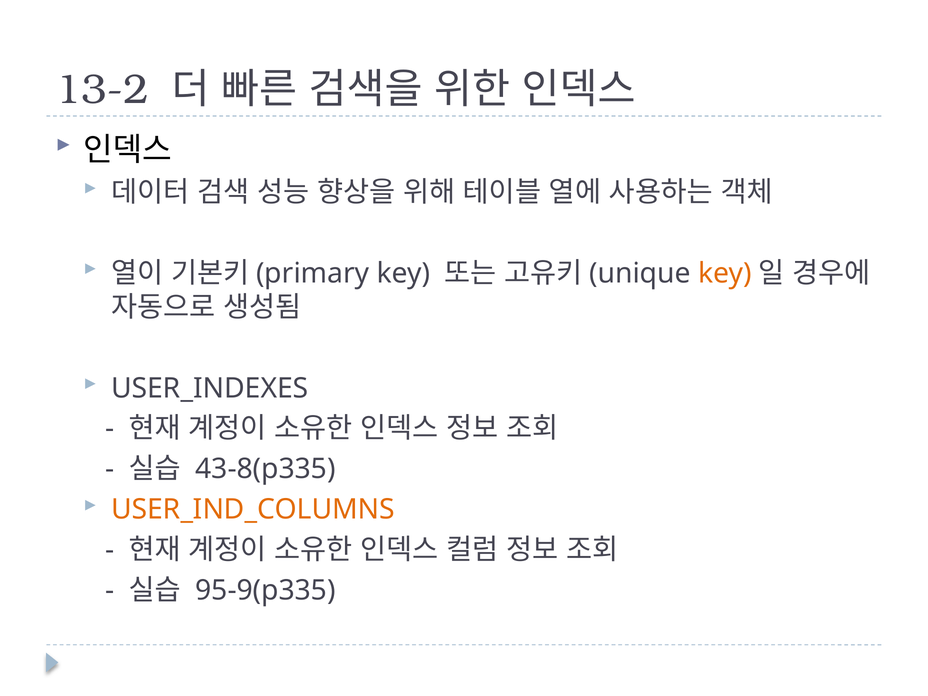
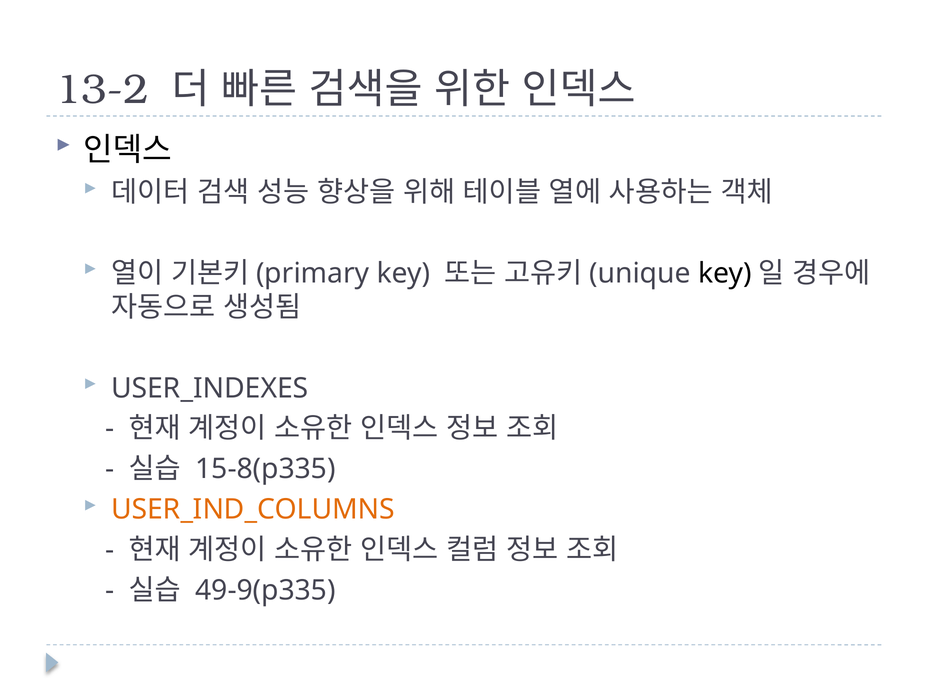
key at (725, 273) colour: orange -> black
43-8(p335: 43-8(p335 -> 15-8(p335
95-9(p335: 95-9(p335 -> 49-9(p335
